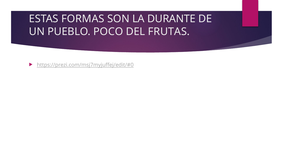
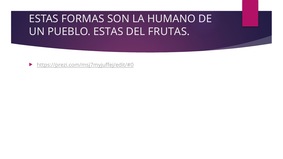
DURANTE: DURANTE -> HUMANO
PUEBLO POCO: POCO -> ESTAS
